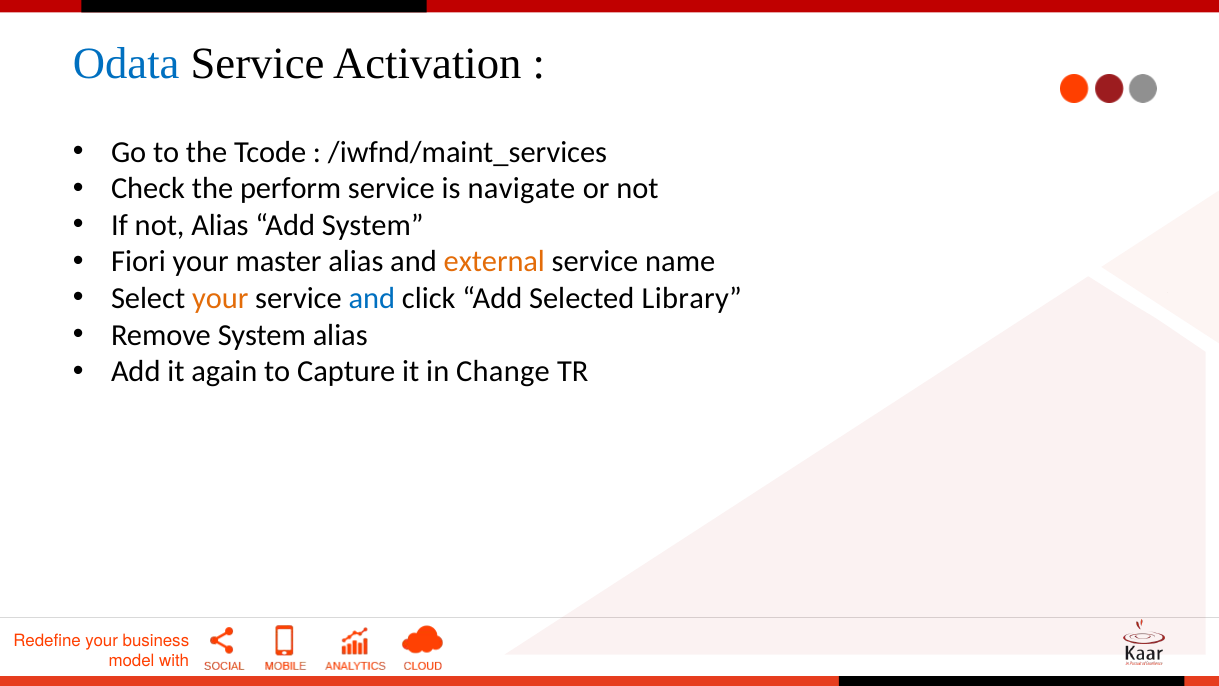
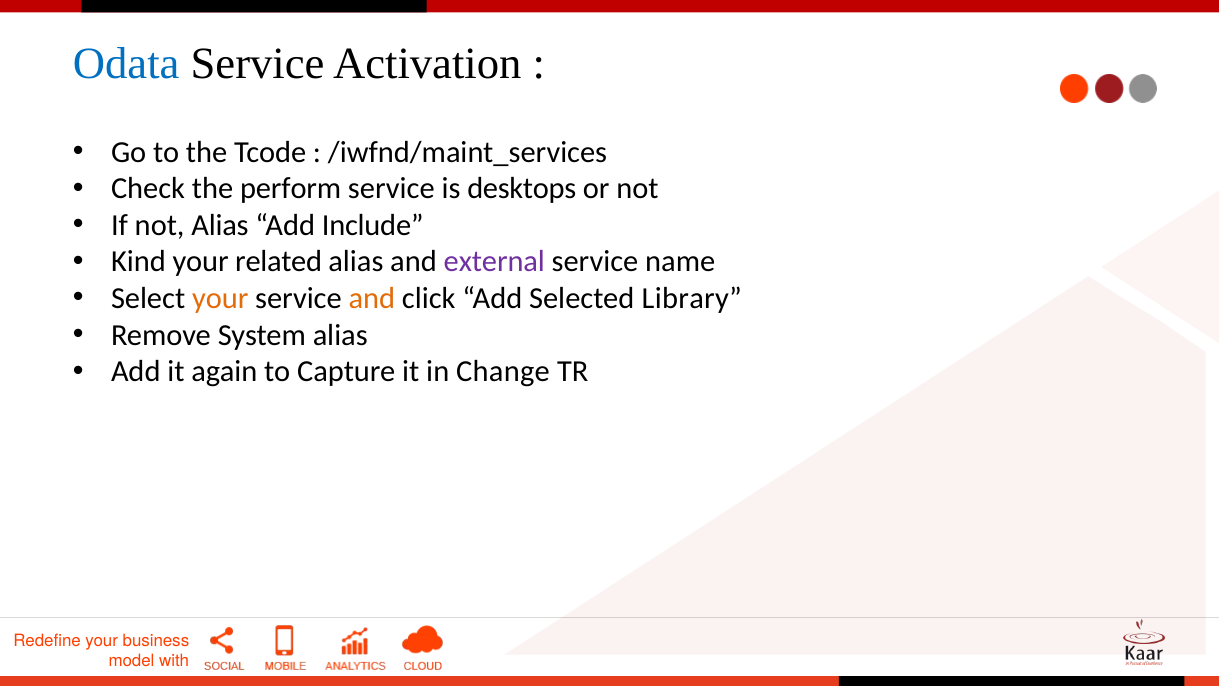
navigate: navigate -> desktops
Add System: System -> Include
Fiori: Fiori -> Kind
master: master -> related
external colour: orange -> purple
and at (372, 298) colour: blue -> orange
